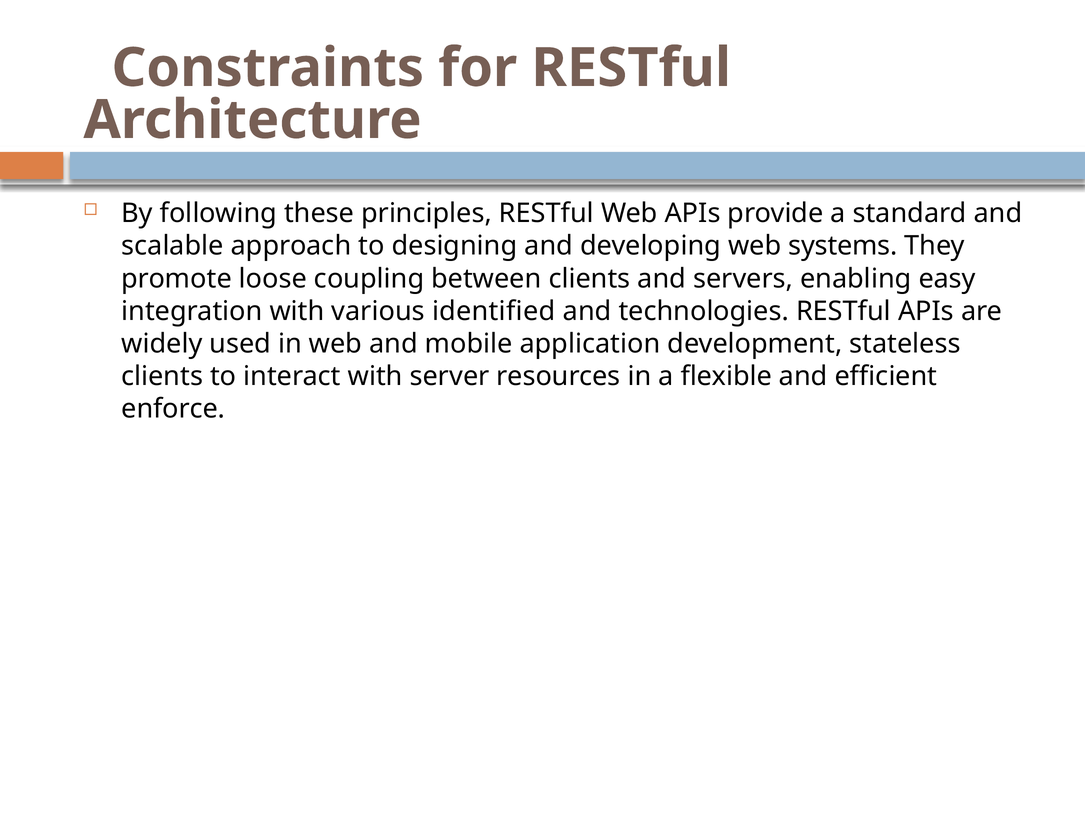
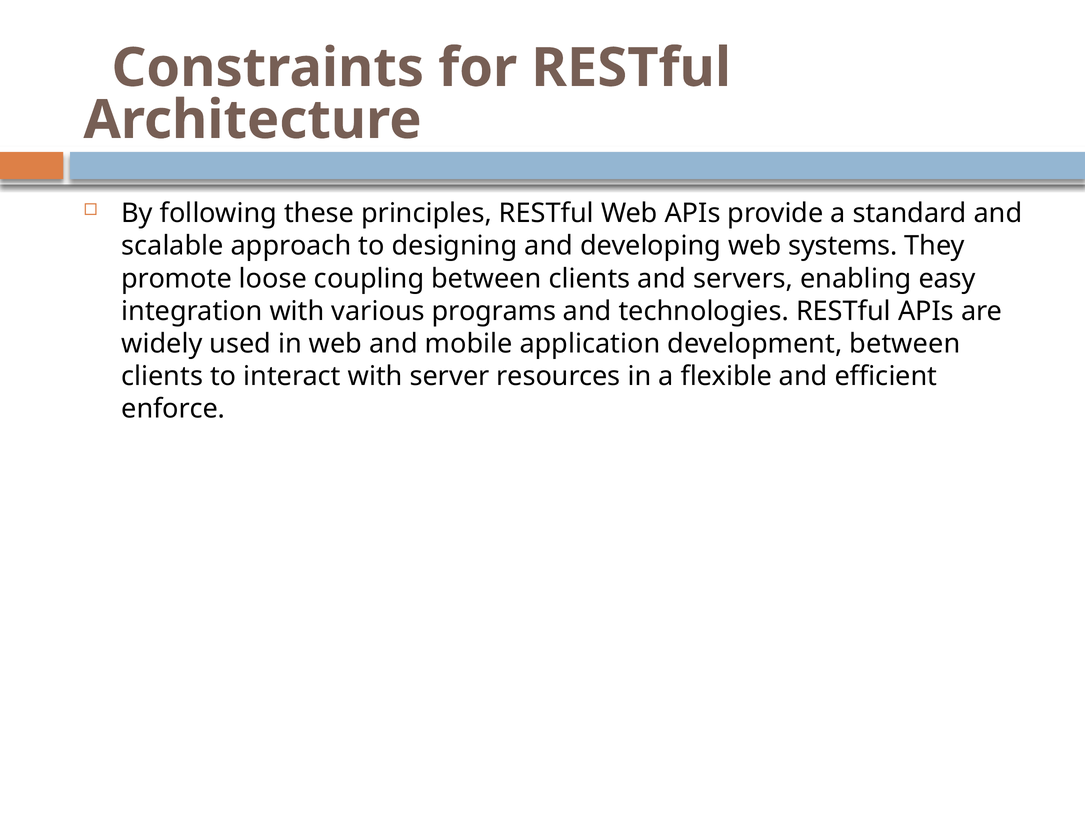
identified: identified -> programs
development stateless: stateless -> between
